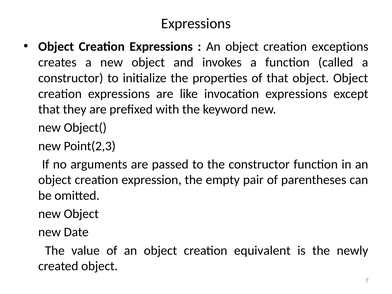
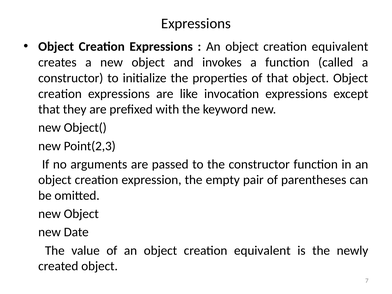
exceptions at (340, 47): exceptions -> equivalent
